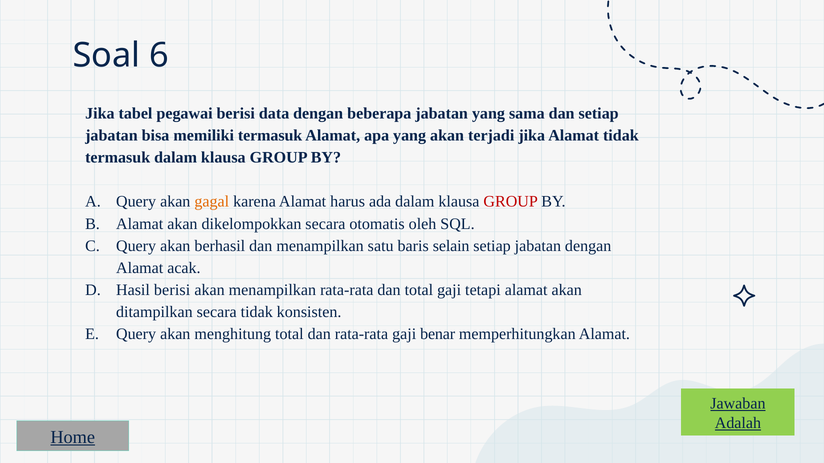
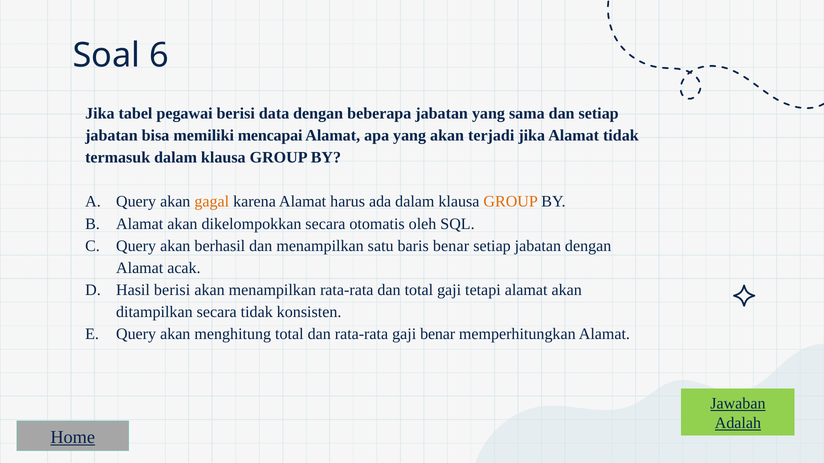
memiliki termasuk: termasuk -> mencapai
GROUP at (511, 202) colour: red -> orange
baris selain: selain -> benar
